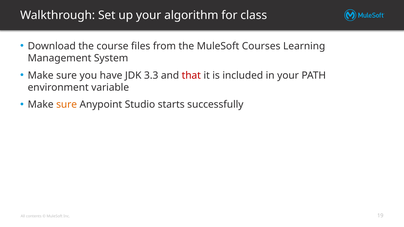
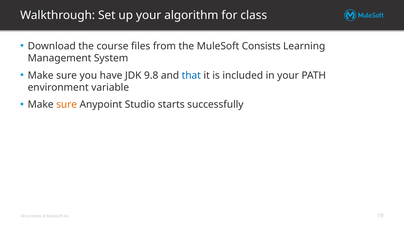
Courses: Courses -> Consists
3.3: 3.3 -> 9.8
that colour: red -> blue
